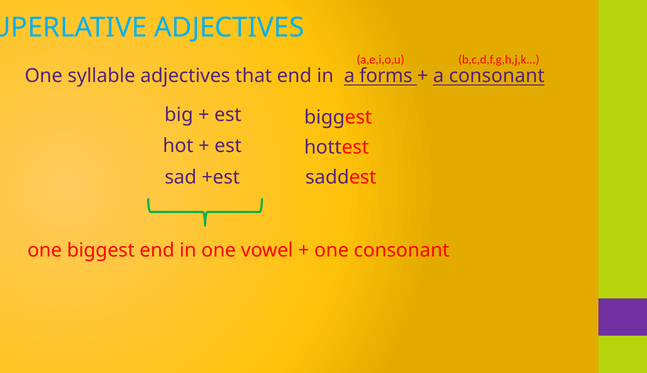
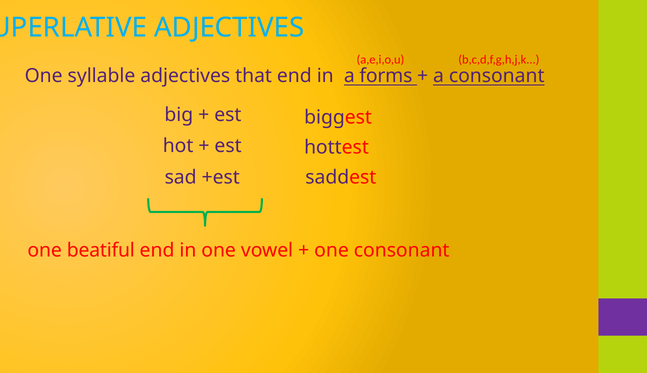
one biggest: biggest -> beatiful
